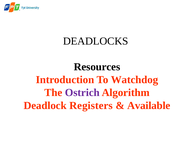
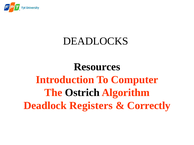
Watchdog: Watchdog -> Computer
Ostrich colour: purple -> black
Available: Available -> Correctly
